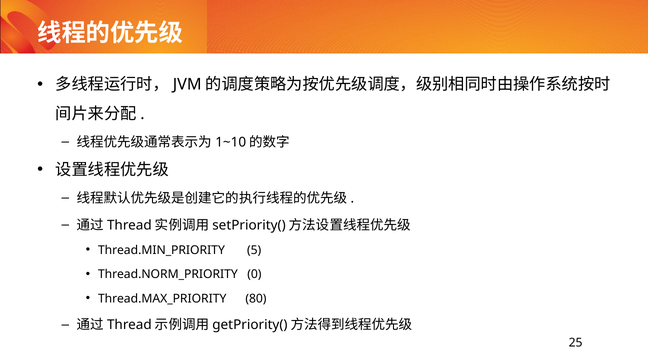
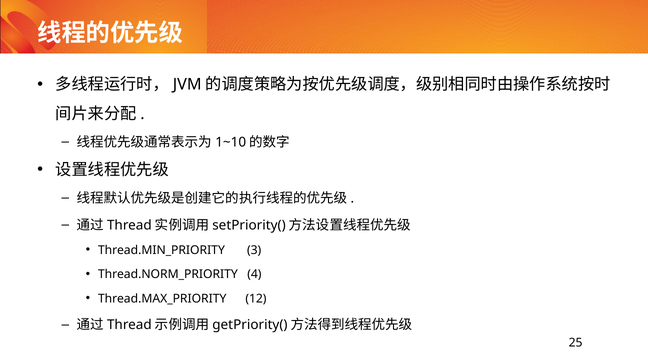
5: 5 -> 3
0: 0 -> 4
80: 80 -> 12
